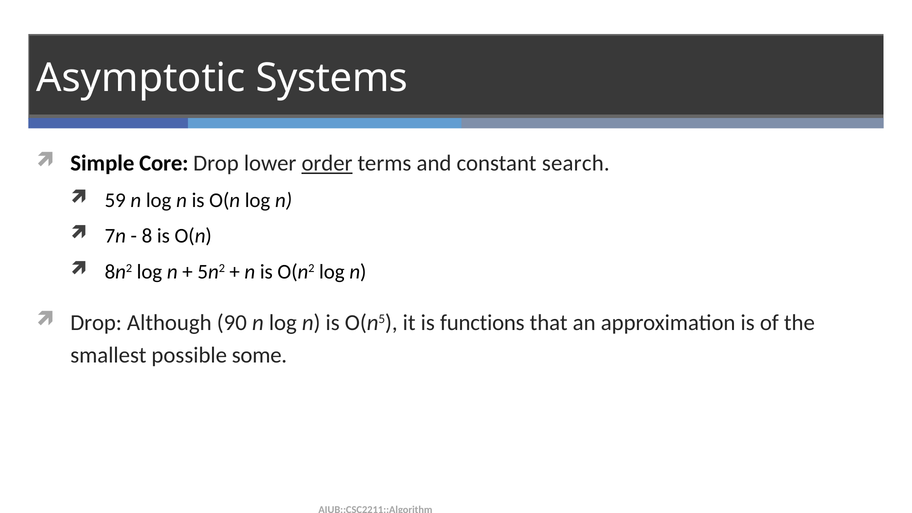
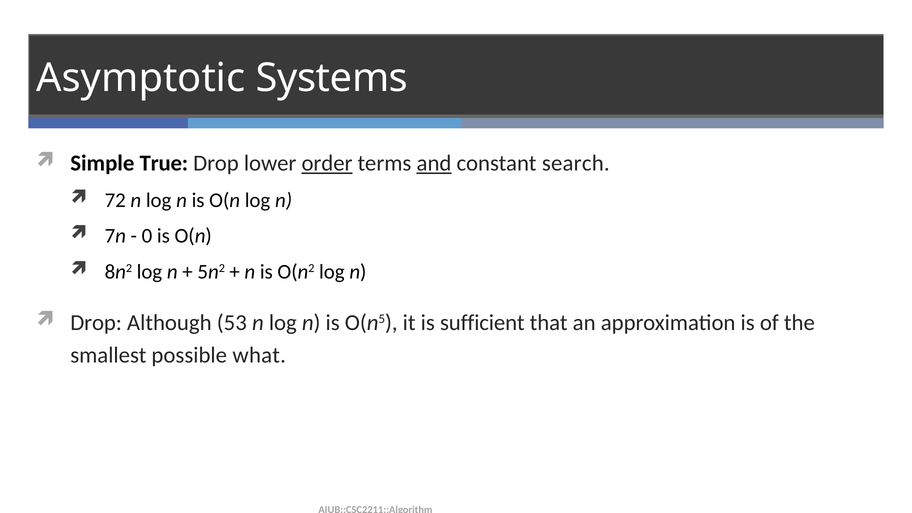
Core: Core -> True
and underline: none -> present
59: 59 -> 72
8: 8 -> 0
90: 90 -> 53
functions: functions -> sufficient
some: some -> what
